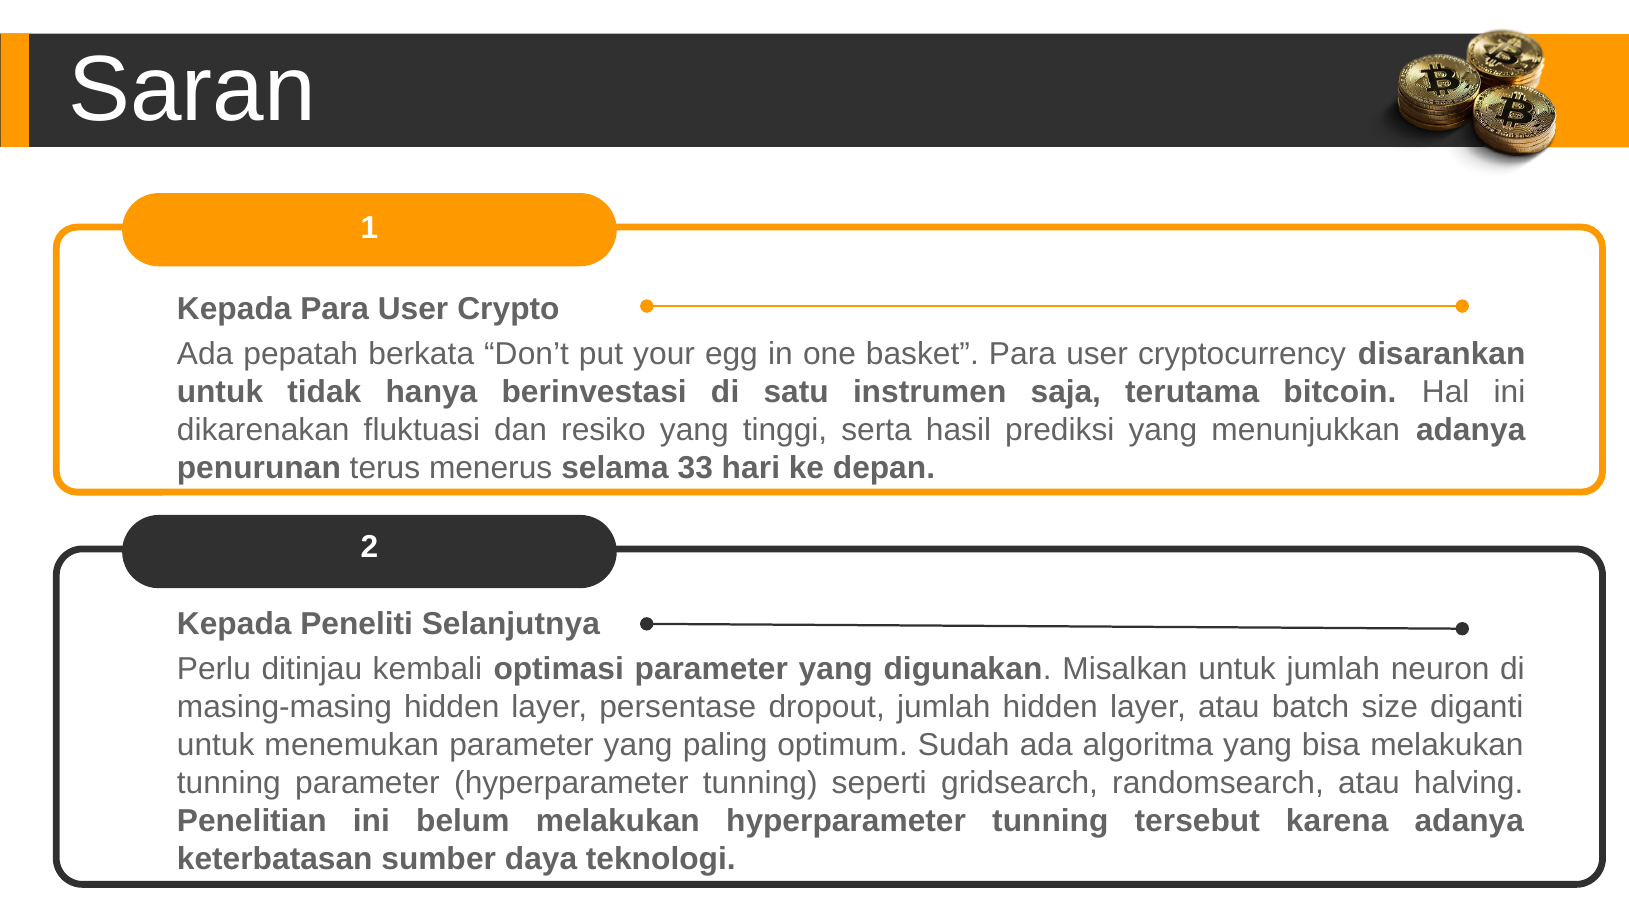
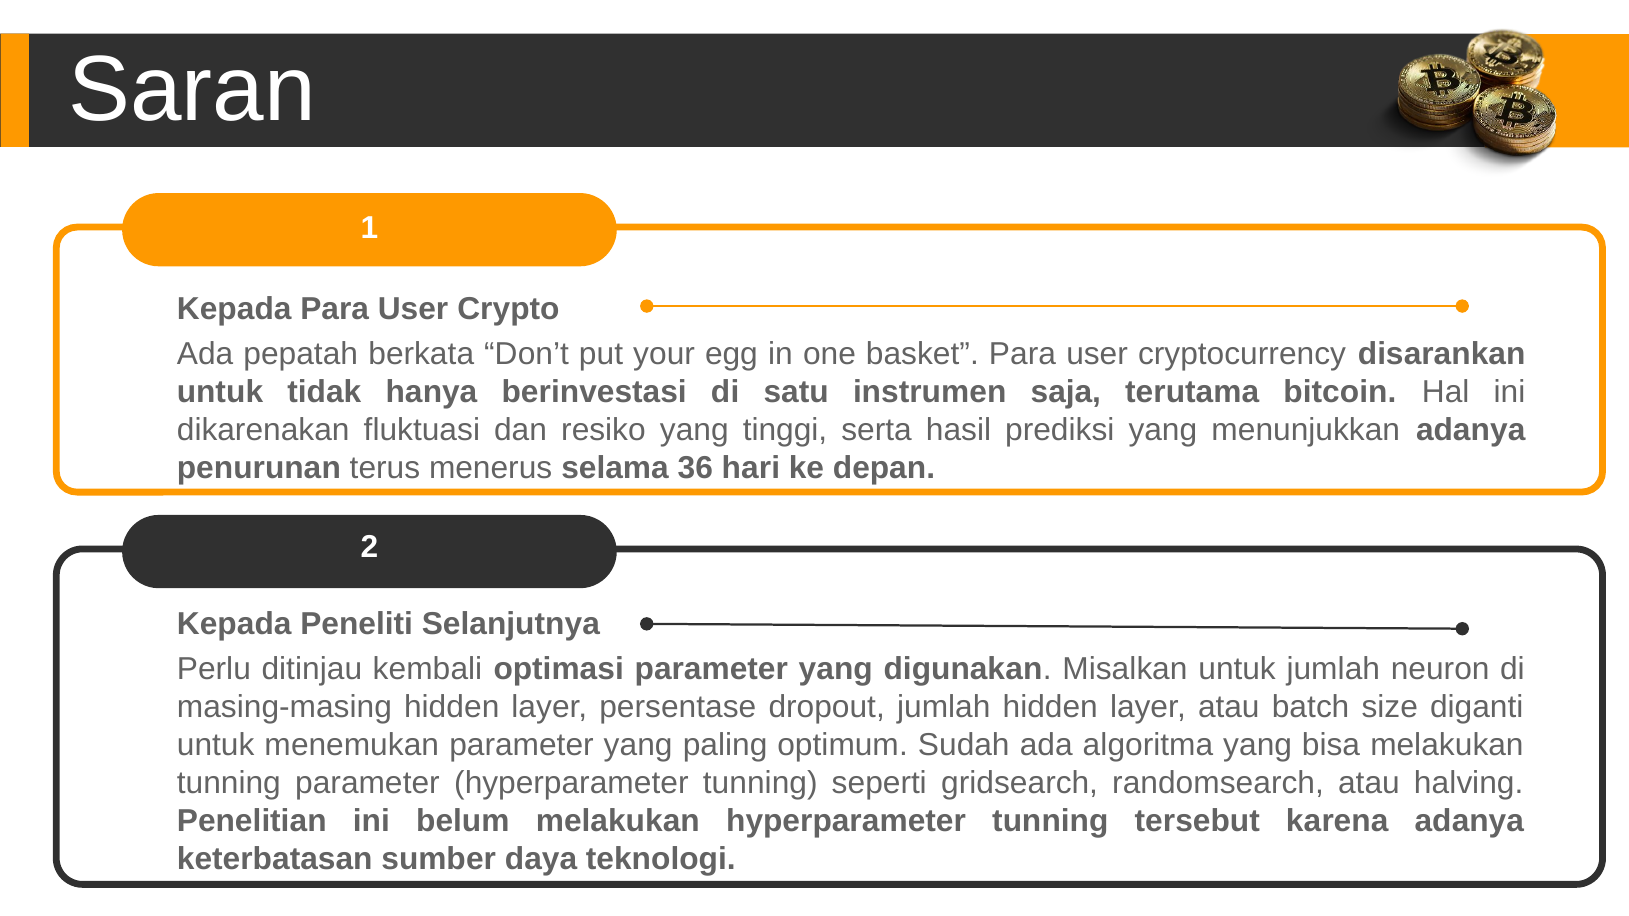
33: 33 -> 36
